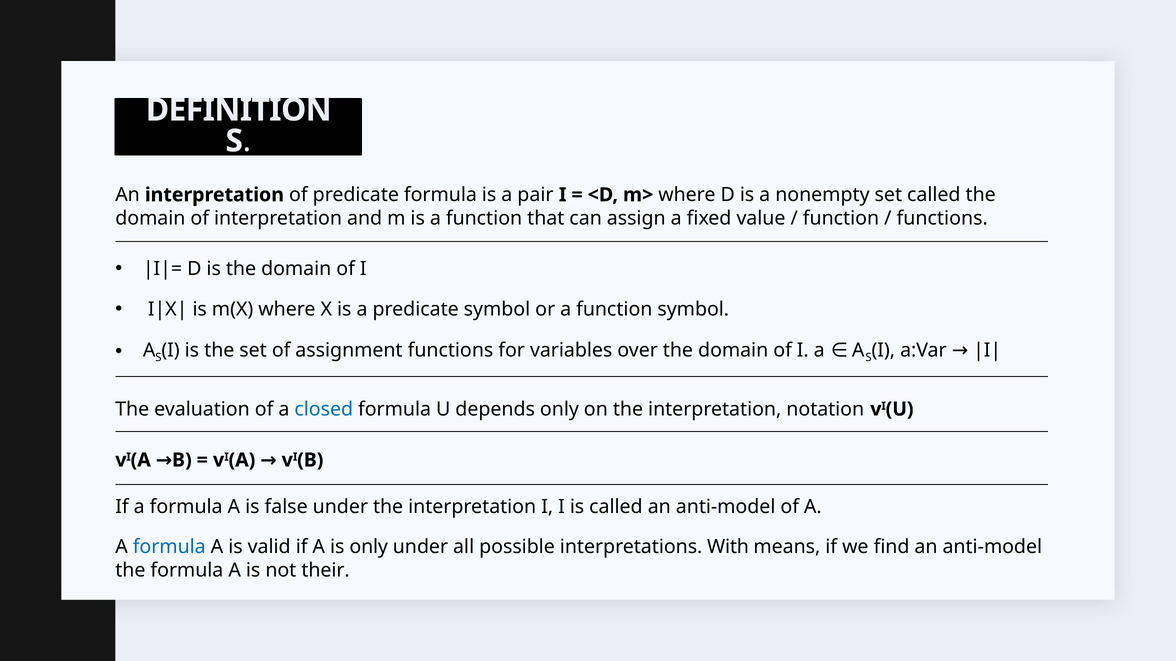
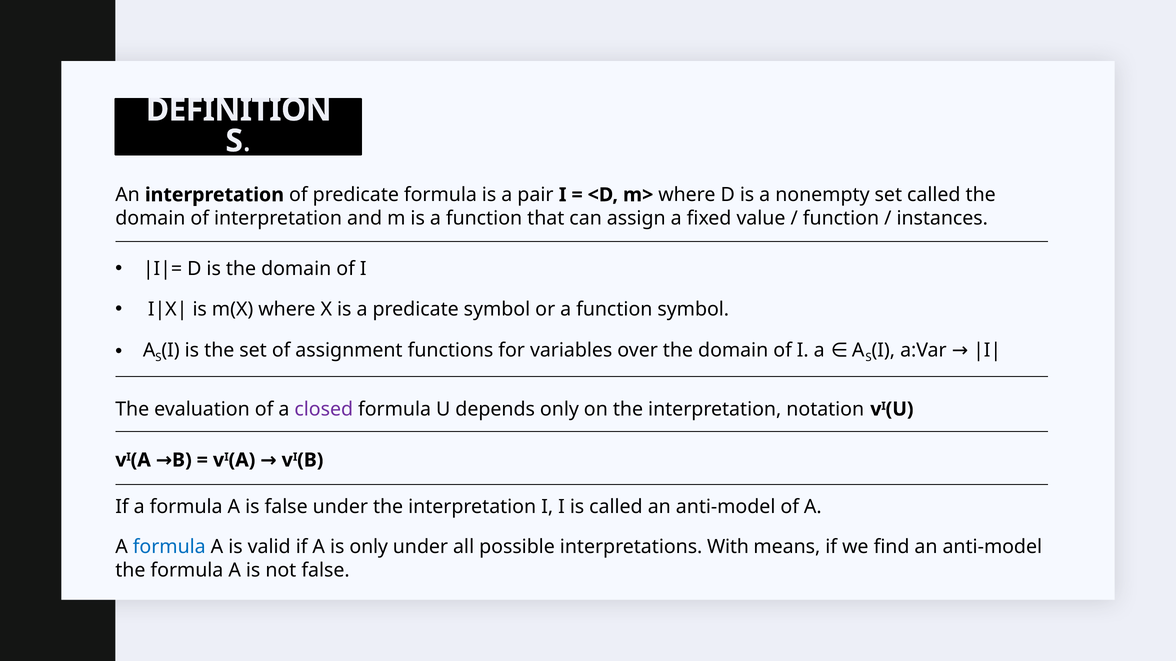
functions at (942, 218): functions -> instances
closed colour: blue -> purple
not their: their -> false
